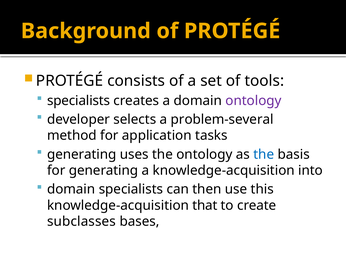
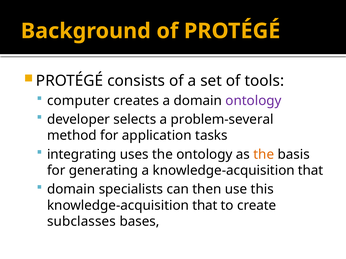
specialists at (79, 101): specialists -> computer
generating at (82, 155): generating -> integrating
the at (264, 155) colour: blue -> orange
a knowledge-acquisition into: into -> that
